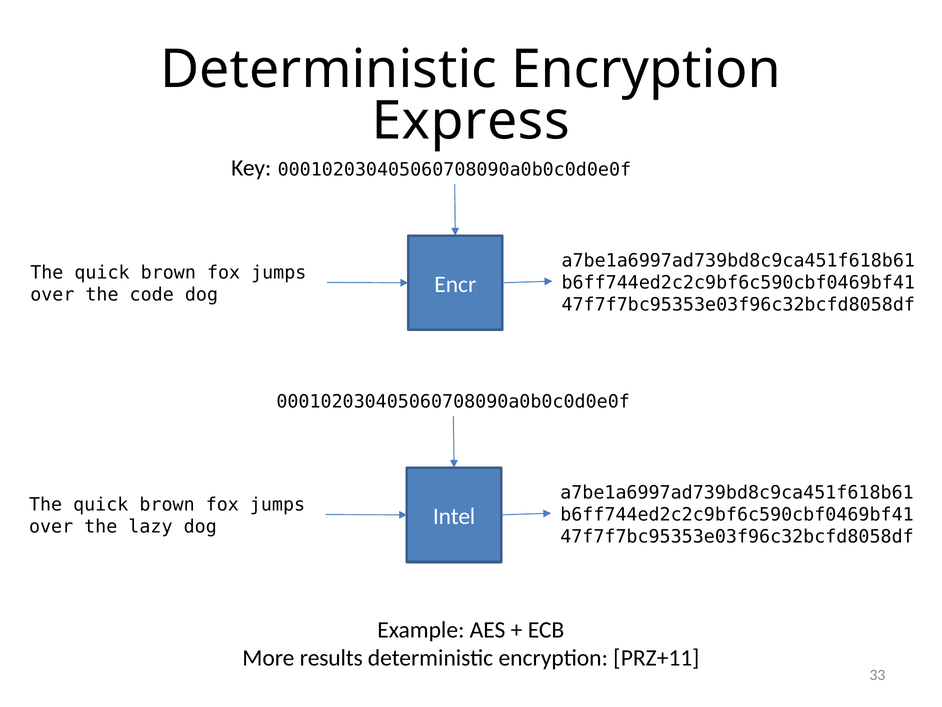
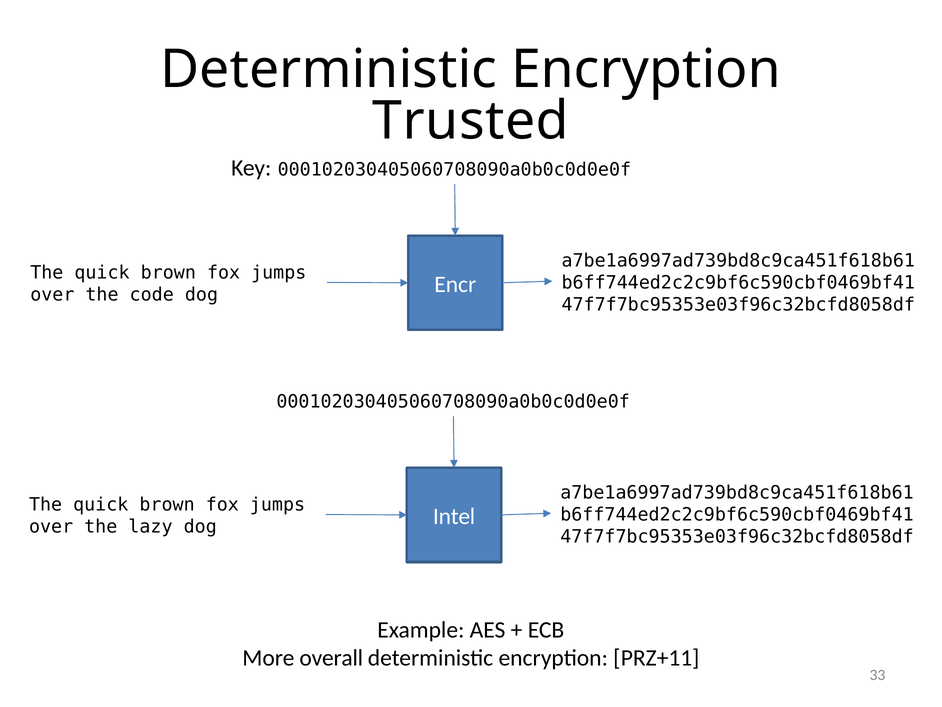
Express: Express -> Trusted
results: results -> overall
